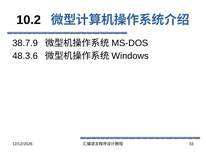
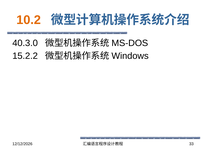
10.2 colour: black -> orange
38.7.9: 38.7.9 -> 40.3.0
48.3.6: 48.3.6 -> 15.2.2
